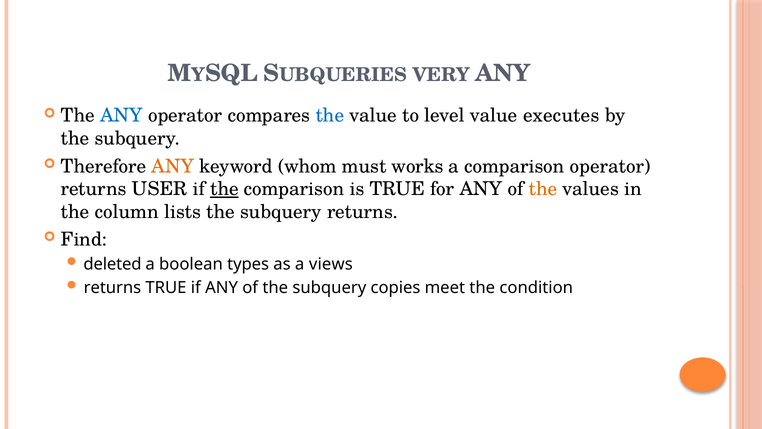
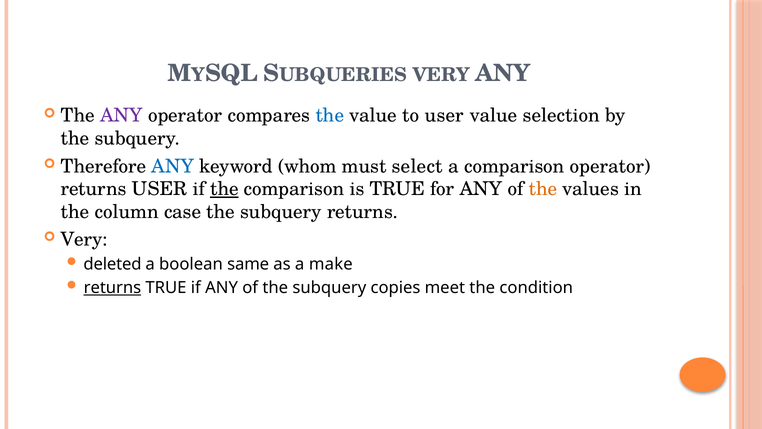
ANY at (121, 116) colour: blue -> purple
to level: level -> user
executes: executes -> selection
ANY at (173, 166) colour: orange -> blue
works: works -> select
lists: lists -> case
Find at (84, 239): Find -> Very
types: types -> same
views: views -> make
returns at (112, 287) underline: none -> present
